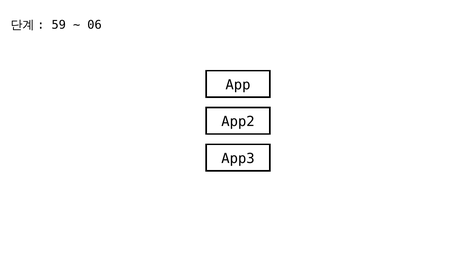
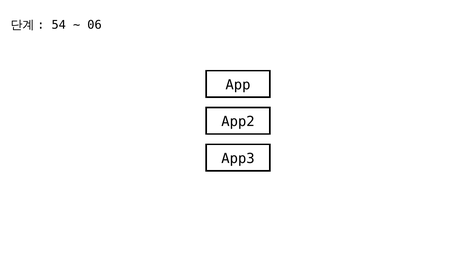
59: 59 -> 54
